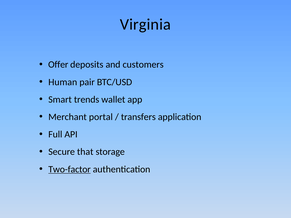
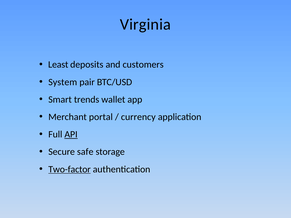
Offer: Offer -> Least
Human: Human -> System
transfers: transfers -> currency
API underline: none -> present
that: that -> safe
